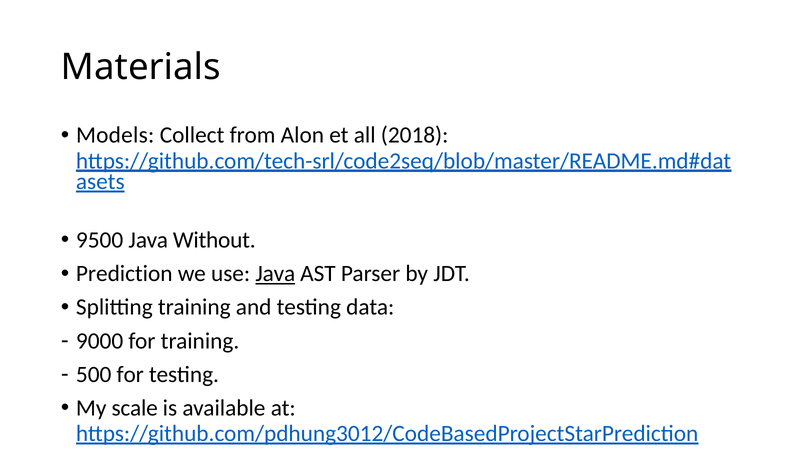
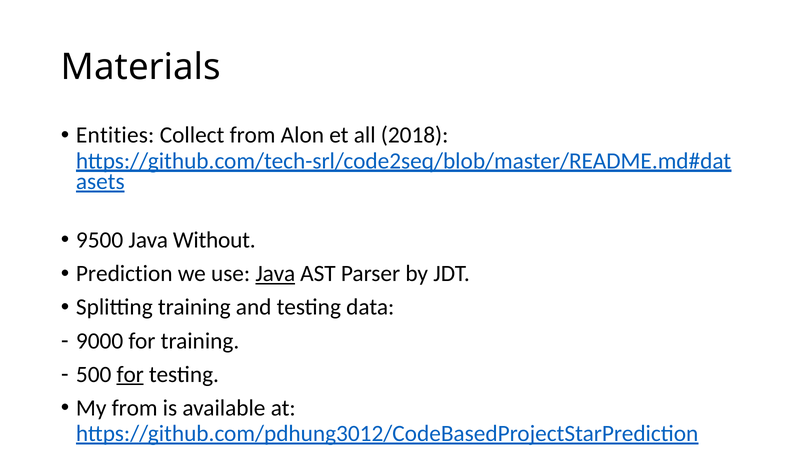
Models: Models -> Entities
for at (130, 374) underline: none -> present
My scale: scale -> from
